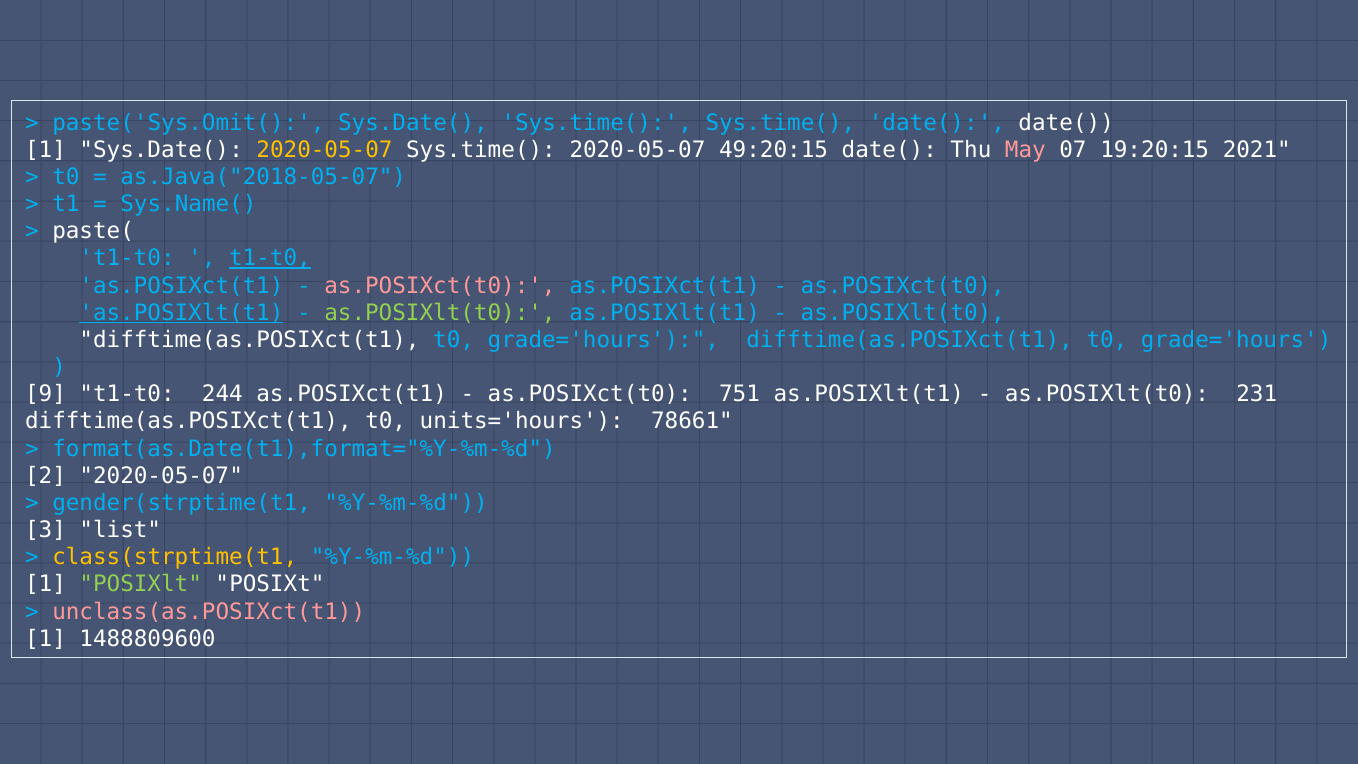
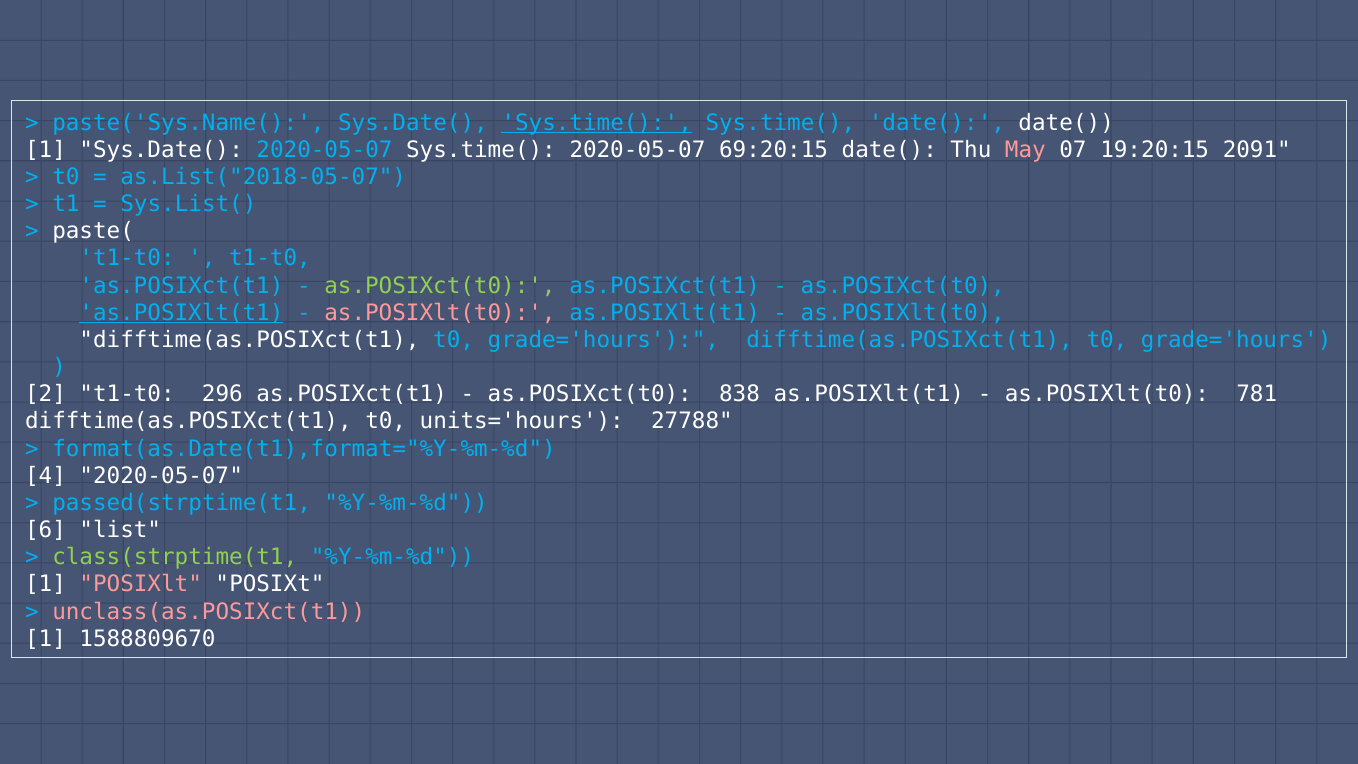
paste('Sys.Omit(: paste('Sys.Omit( -> paste('Sys.Name(
Sys.time( at (597, 123) underline: none -> present
2020-05-07 at (324, 150) colour: yellow -> light blue
49:20:15: 49:20:15 -> 69:20:15
2021: 2021 -> 2091
as.Java("2018-05-07: as.Java("2018-05-07 -> as.List("2018-05-07
Sys.Name(: Sys.Name( -> Sys.List(
t1-t0 at (270, 258) underline: present -> none
as.POSIXct(t0 at (440, 286) colour: pink -> light green
as.POSIXlt(t0 at (440, 313) colour: light green -> pink
9: 9 -> 2
244: 244 -> 296
751: 751 -> 838
231: 231 -> 781
78661: 78661 -> 27788
2: 2 -> 4
gender(strptime(t1: gender(strptime(t1 -> passed(strptime(t1
3: 3 -> 6
class(strptime(t1 colour: yellow -> light green
POSIXlt colour: light green -> pink
1488809600: 1488809600 -> 1588809670
